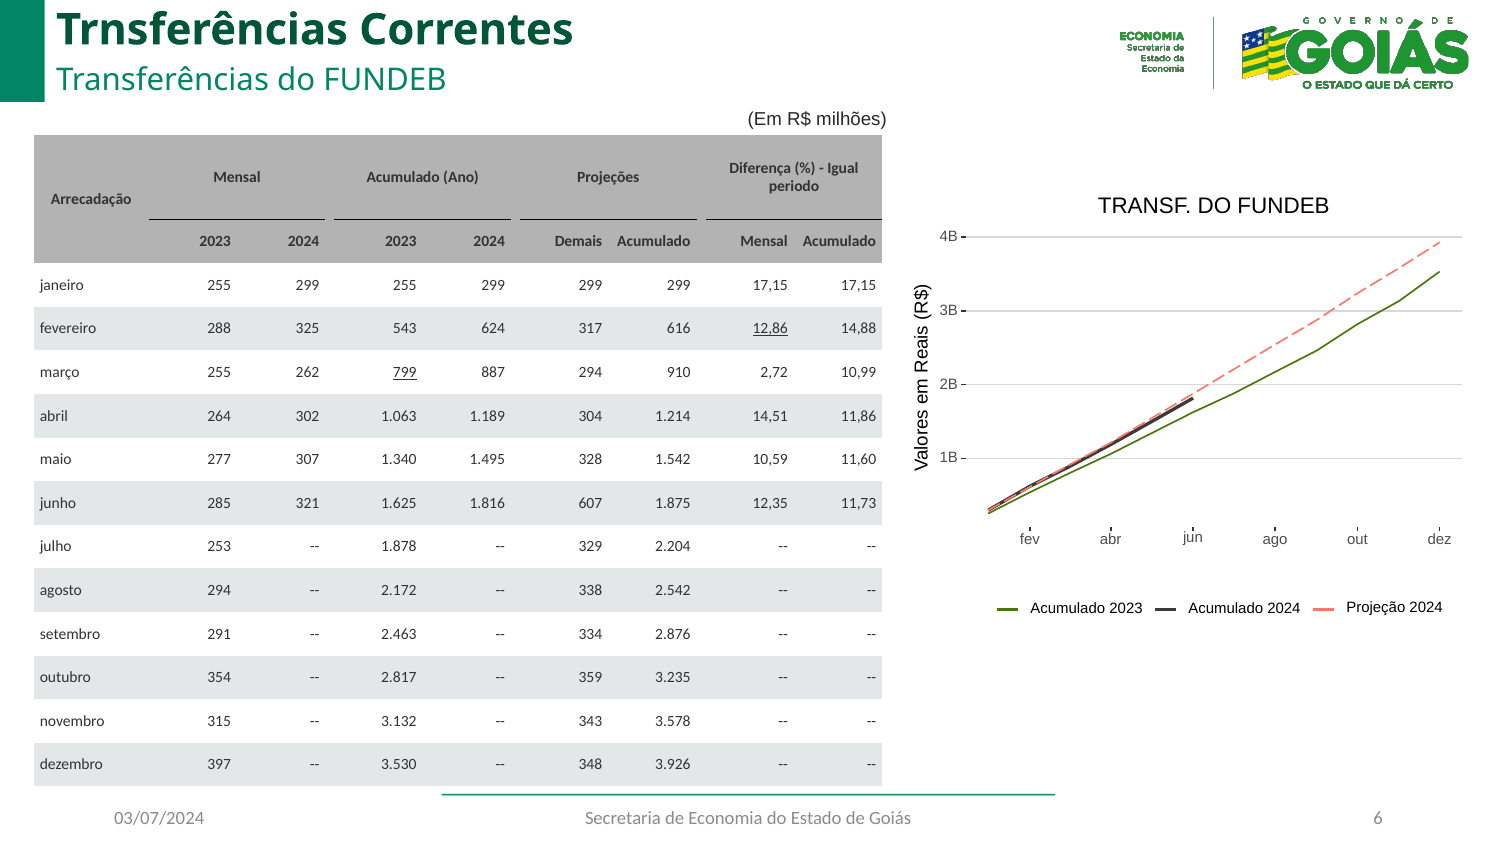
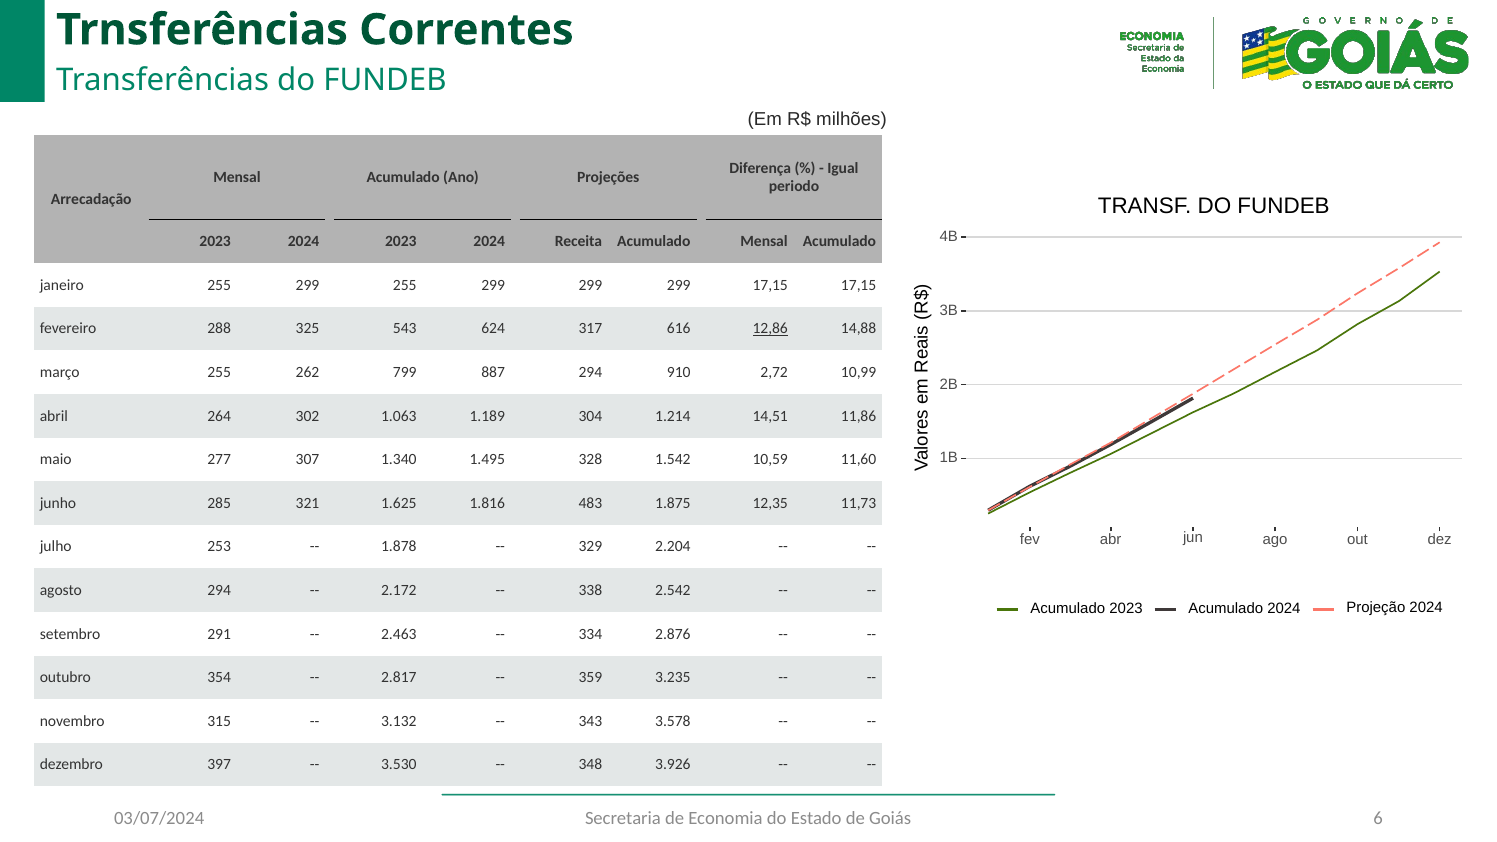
Demais: Demais -> Receita
799 underline: present -> none
607: 607 -> 483
